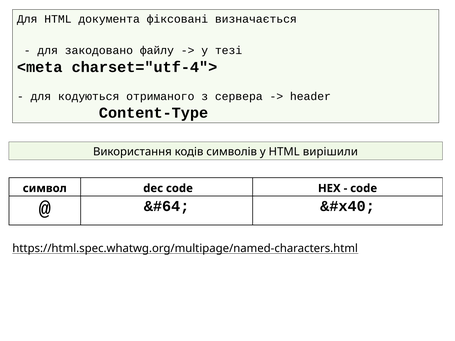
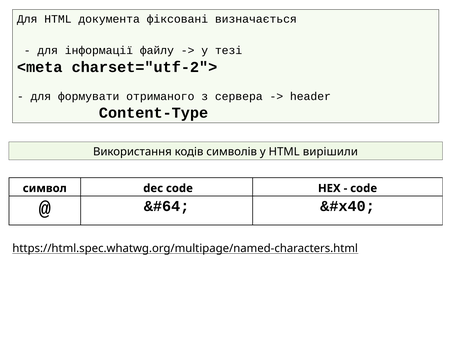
закодовано: закодовано -> інформації
charset="utf-4">: charset="utf-4"> -> charset="utf-2">
кодуються: кодуються -> формувати
